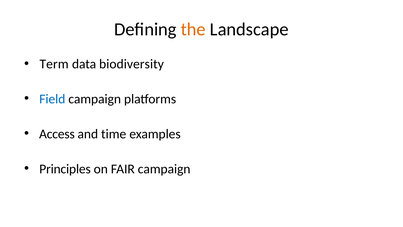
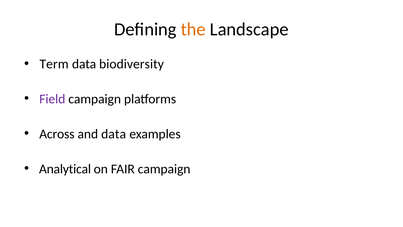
Field colour: blue -> purple
Access: Access -> Across
and time: time -> data
Principles: Principles -> Analytical
